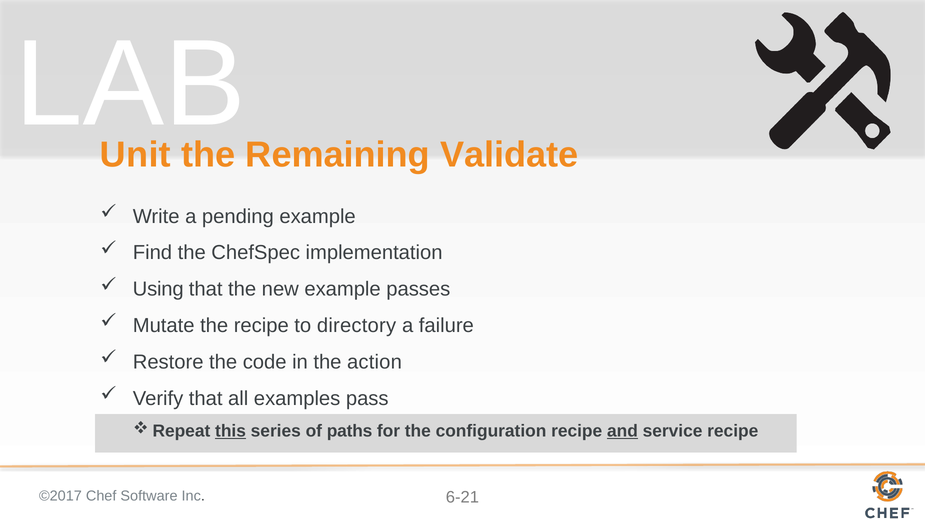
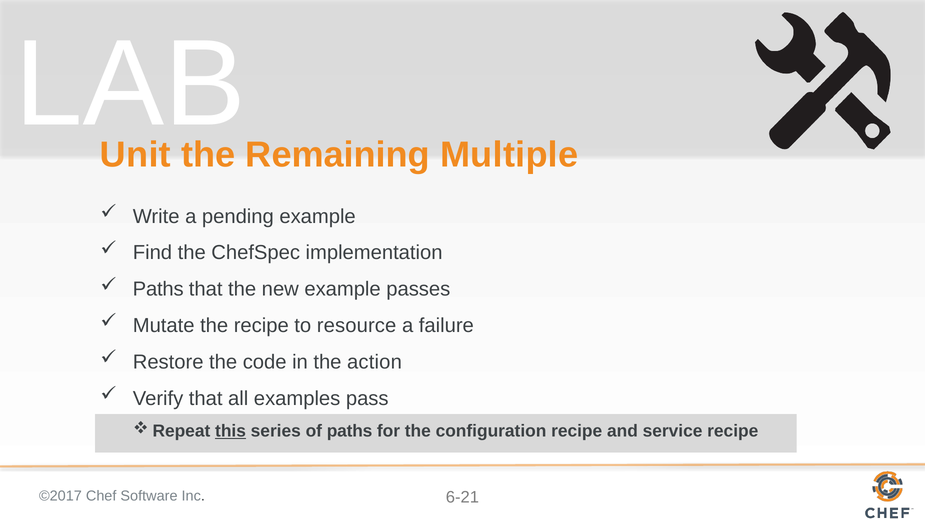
Validate: Validate -> Multiple
Using at (158, 289): Using -> Paths
directory: directory -> resource
and underline: present -> none
